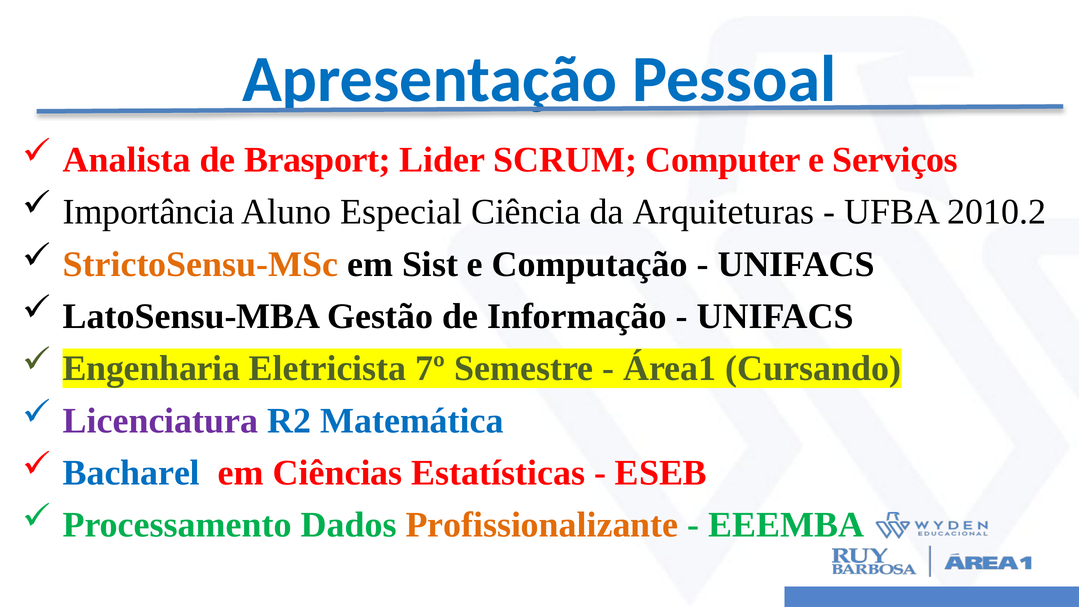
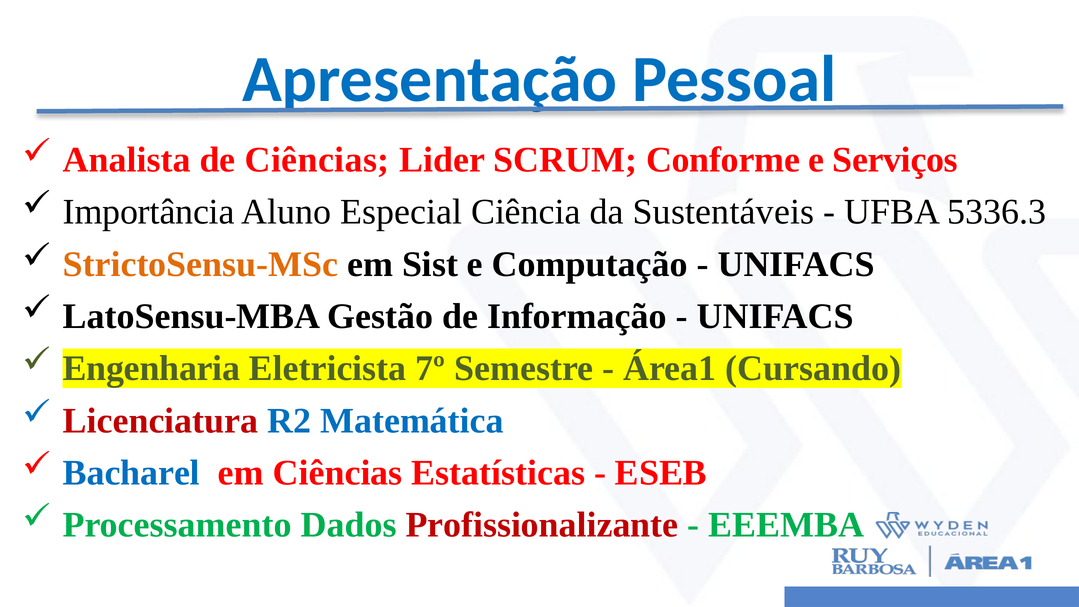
de Brasport: Brasport -> Ciências
Computer: Computer -> Conforme
Arquiteturas: Arquiteturas -> Sustentáveis
2010.2: 2010.2 -> 5336.3
Licenciatura colour: purple -> red
Profissionalizante colour: orange -> red
